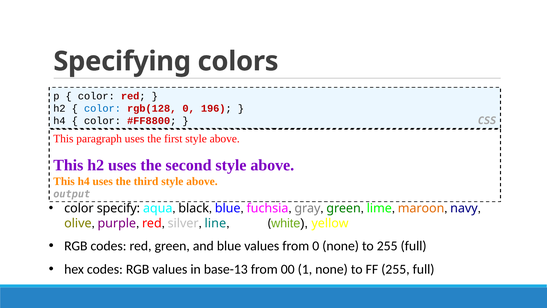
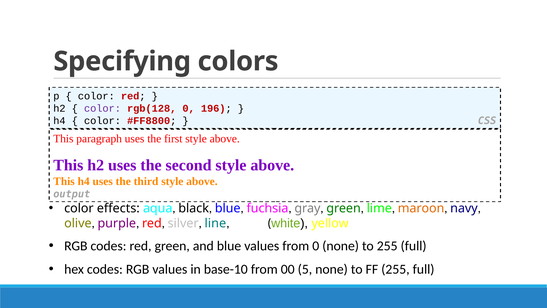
color at (102, 108) colour: blue -> purple
specify: specify -> effects
base-13: base-13 -> base-10
1: 1 -> 5
